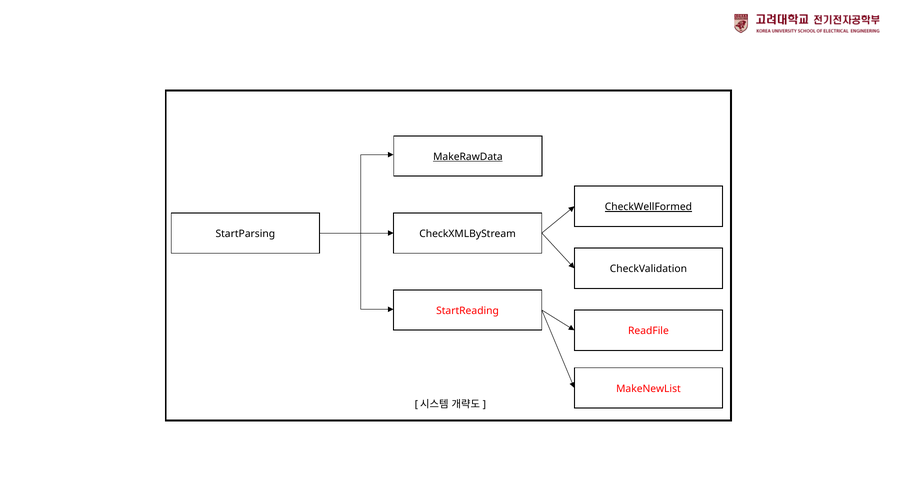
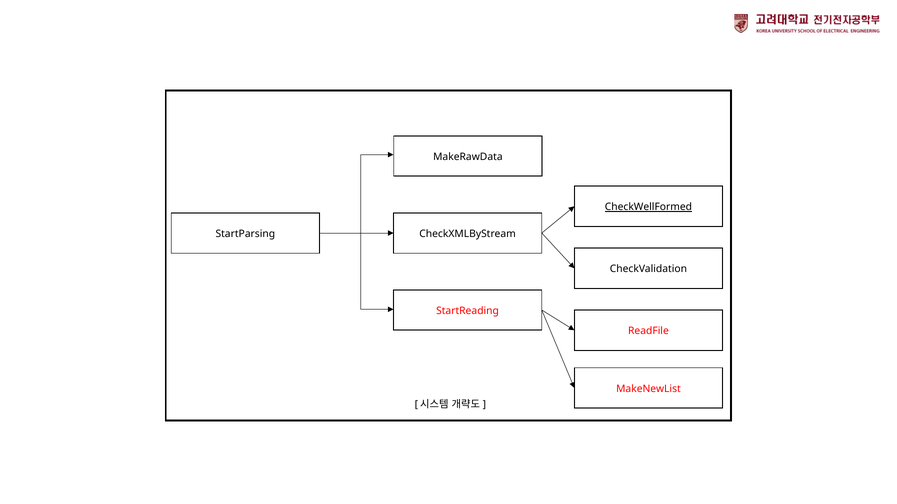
MakeRawData underline: present -> none
